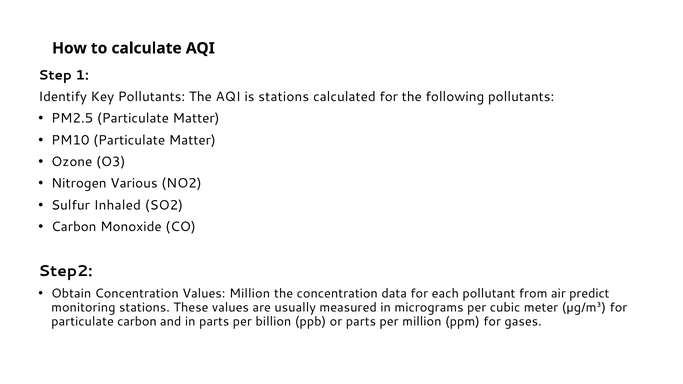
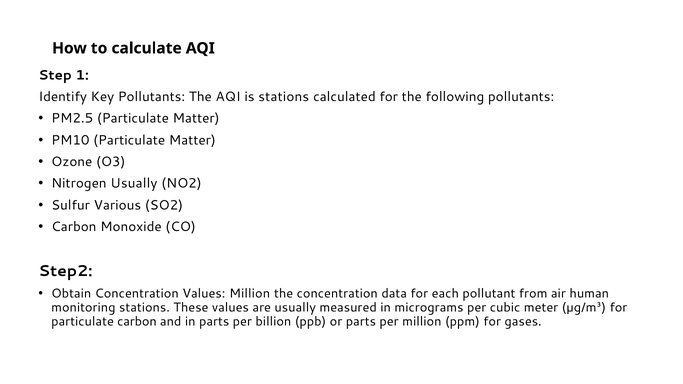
Nitrogen Various: Various -> Usually
Inhaled: Inhaled -> Various
predict: predict -> human
